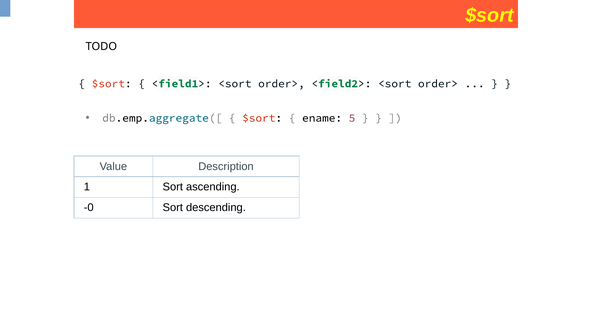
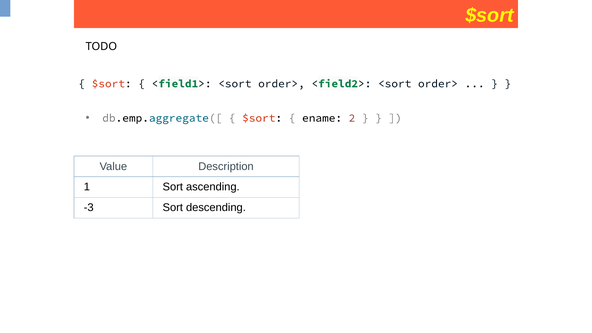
5: 5 -> 2
-0: -0 -> -3
